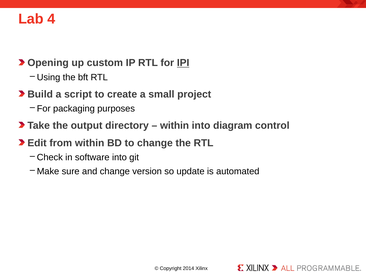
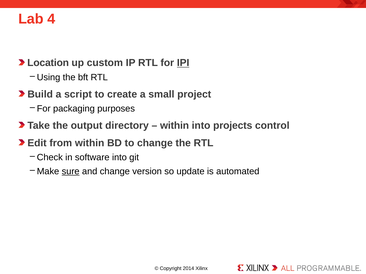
Opening: Opening -> Location
diagram: diagram -> projects
sure underline: none -> present
